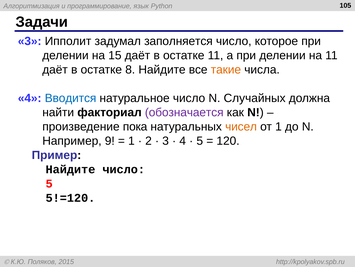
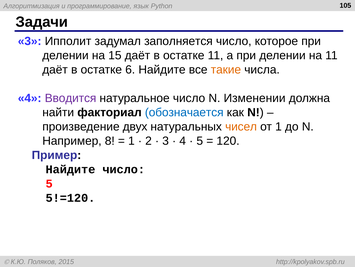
8: 8 -> 6
Вводится colour: blue -> purple
Случайных: Случайных -> Изменении
обозначается colour: purple -> blue
пока: пока -> двух
9: 9 -> 8
